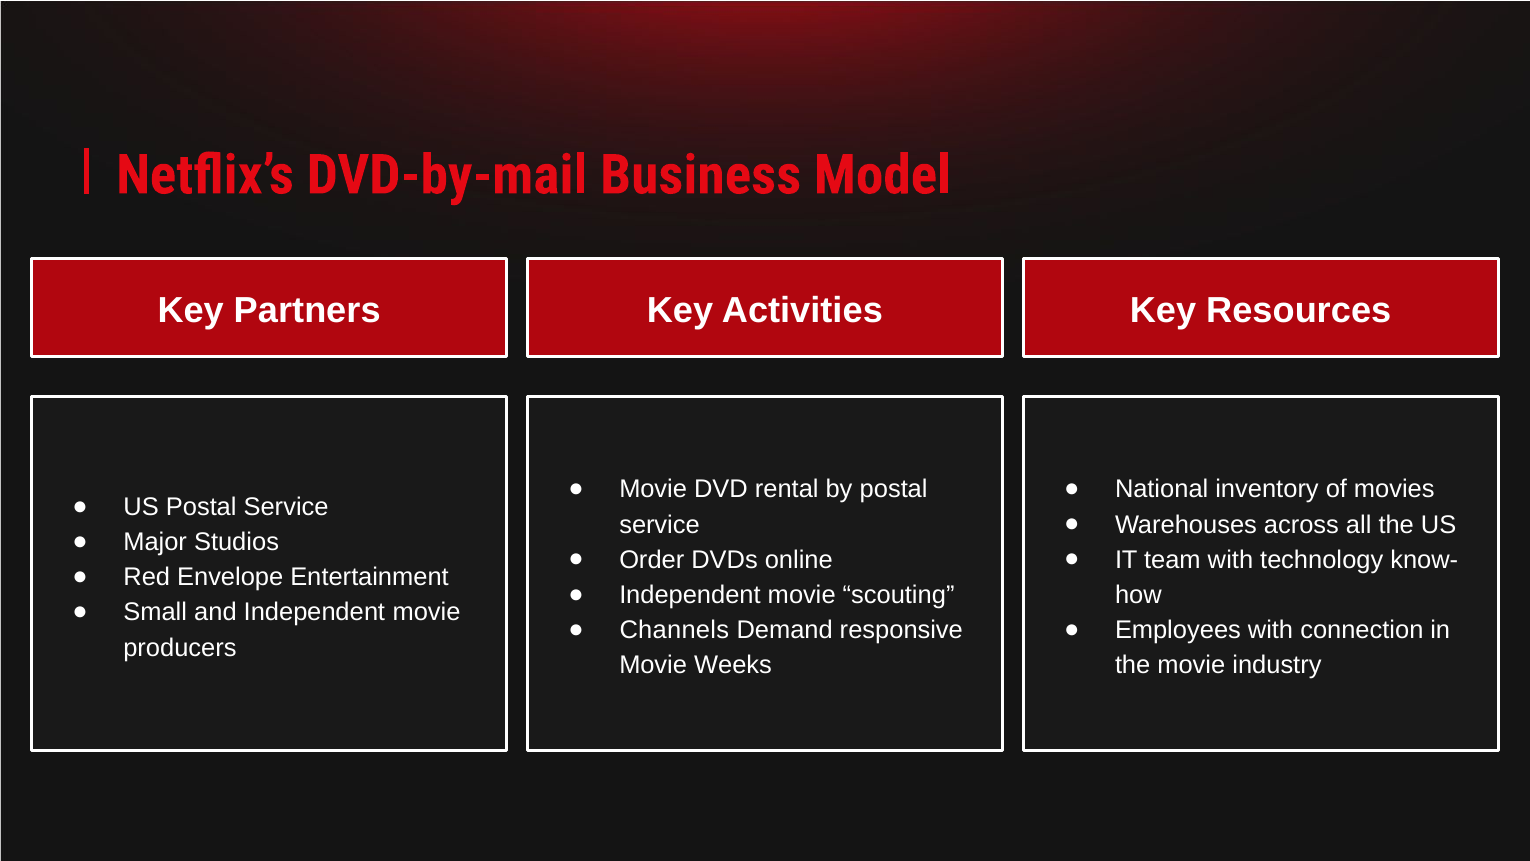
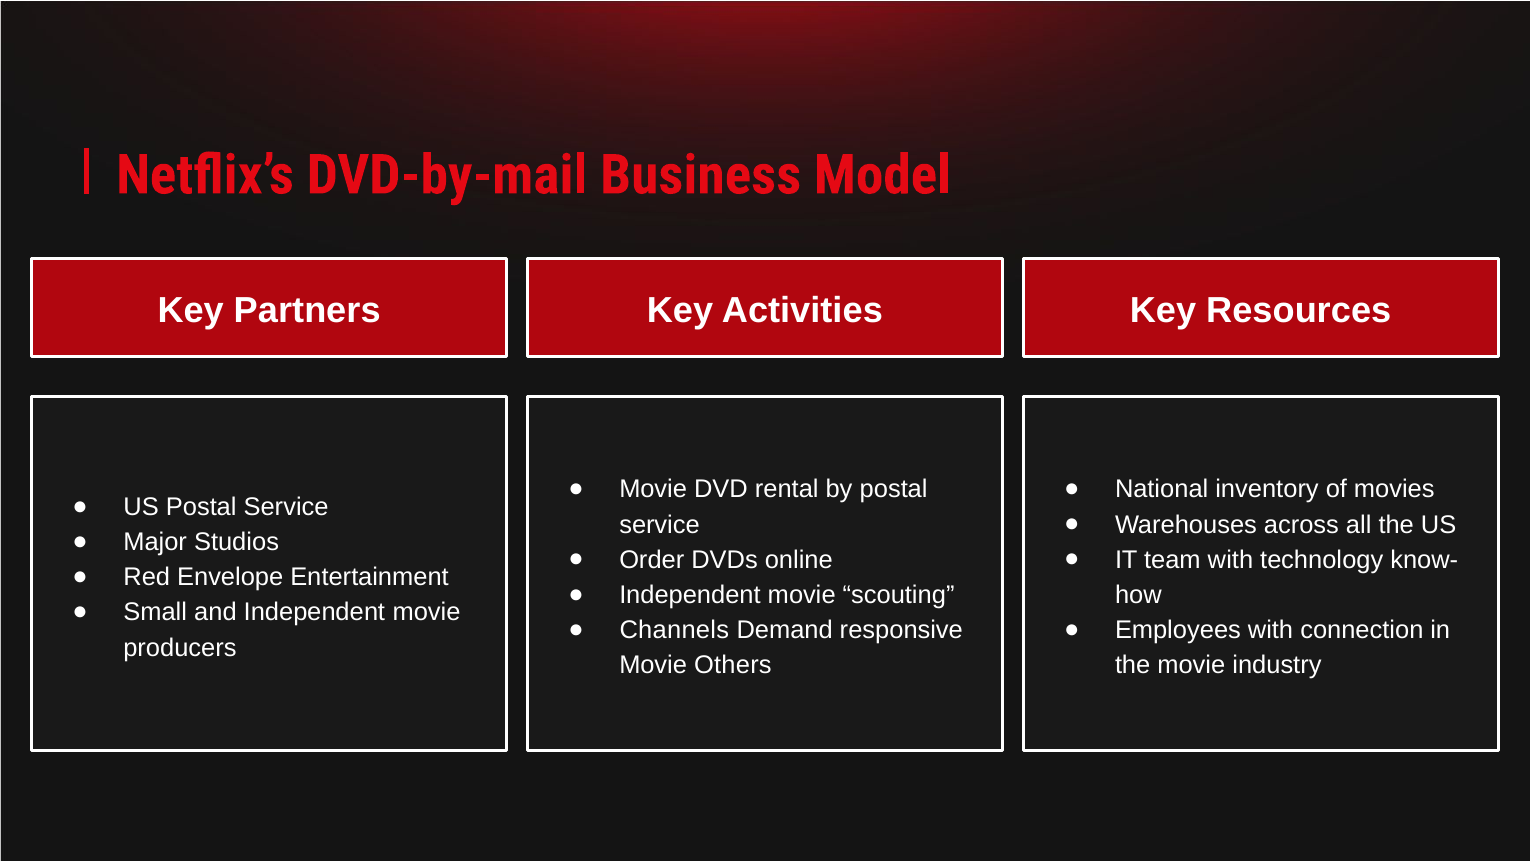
Weeks: Weeks -> Others
